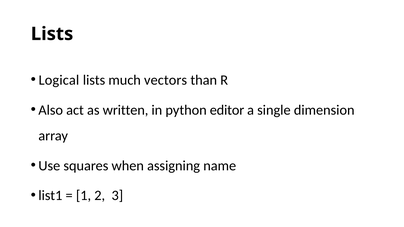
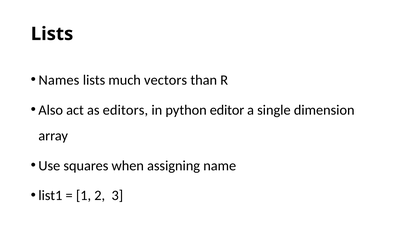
Logical: Logical -> Names
written: written -> editors
